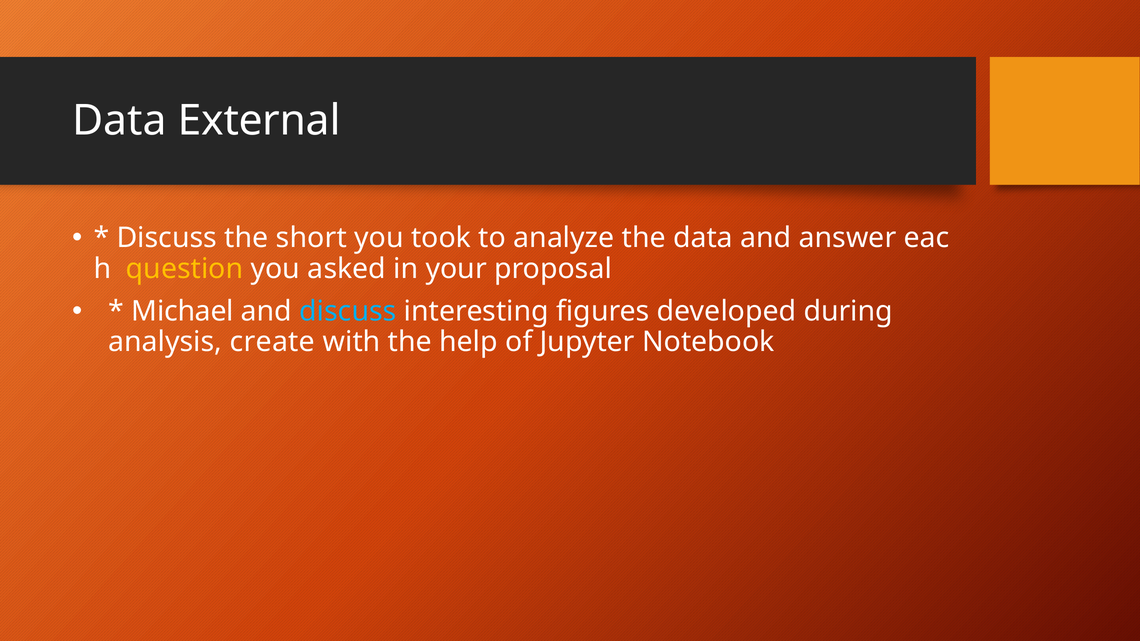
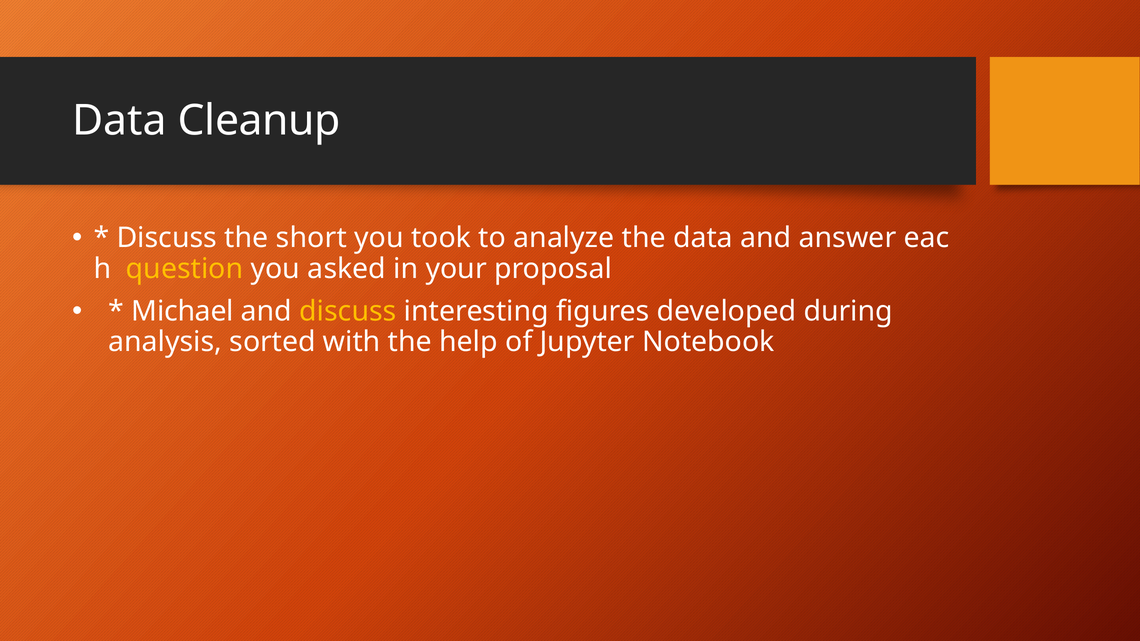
External: External -> Cleanup
discuss at (348, 311) colour: light blue -> yellow
create: create -> sorted
